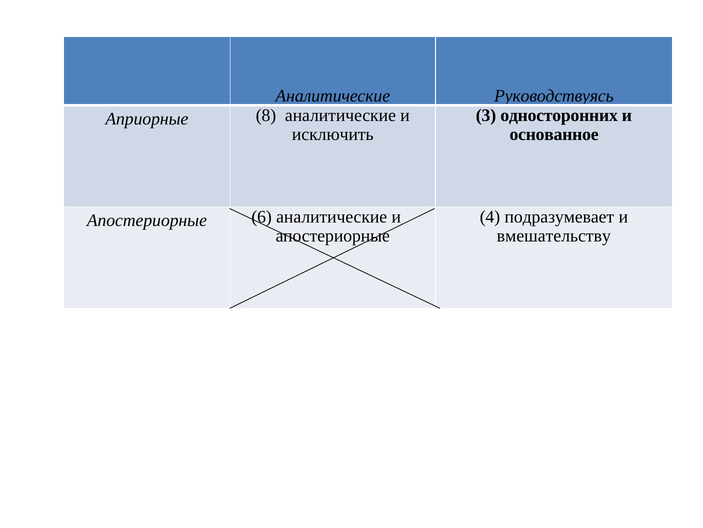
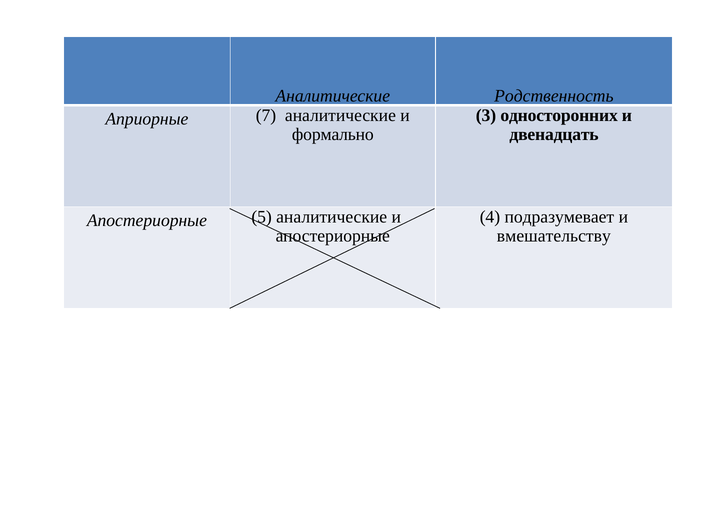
Руководствуясь: Руководствуясь -> Родственность
8: 8 -> 7
исключить: исключить -> формально
основанное: основанное -> двенадцать
6: 6 -> 5
